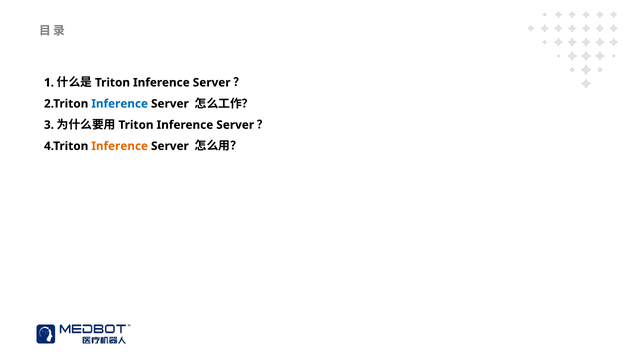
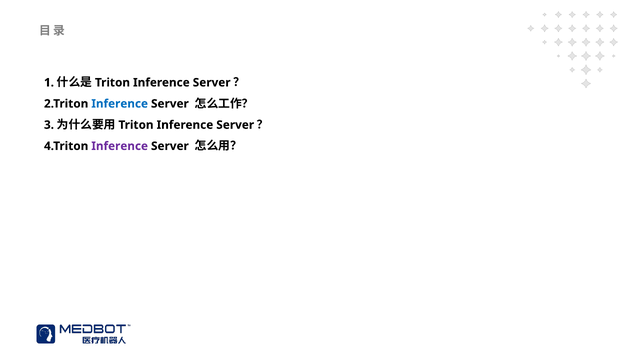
Inference at (120, 146) colour: orange -> purple
